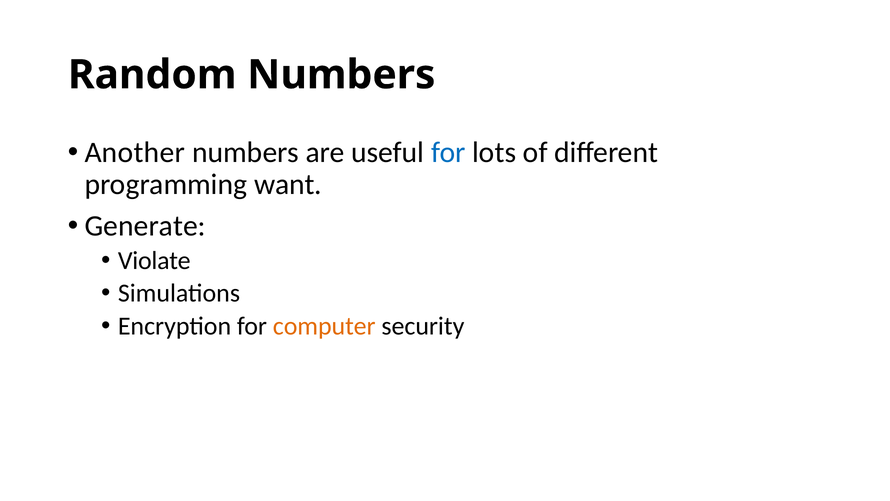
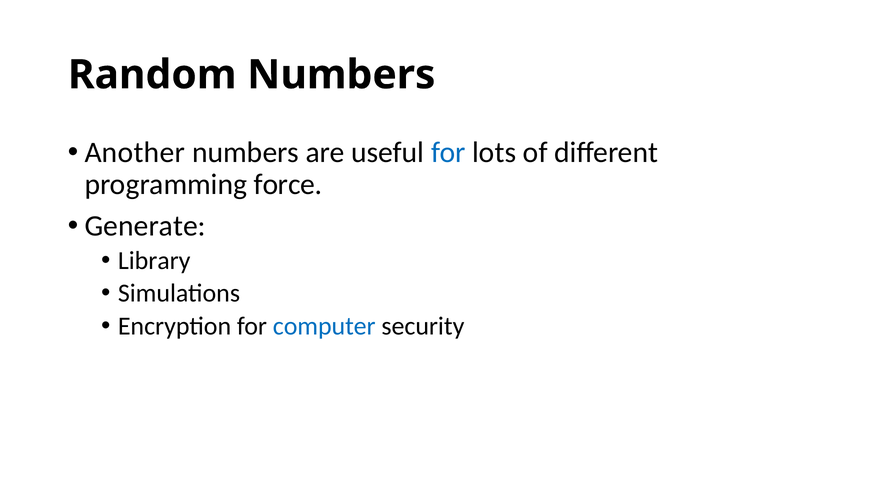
want: want -> force
Violate: Violate -> Library
computer colour: orange -> blue
